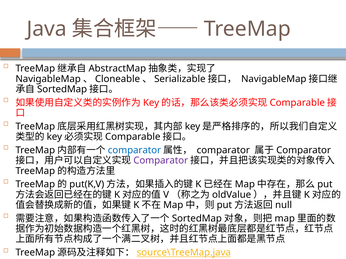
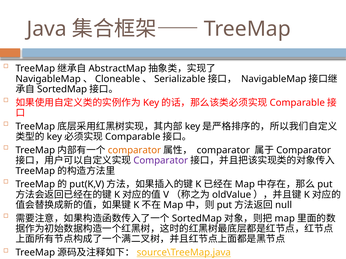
comparator at (134, 150) colour: blue -> orange
